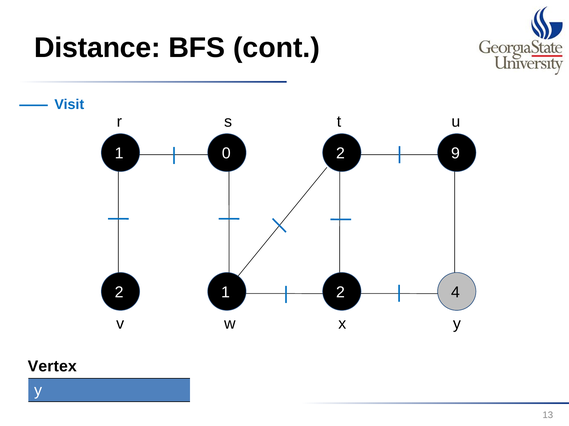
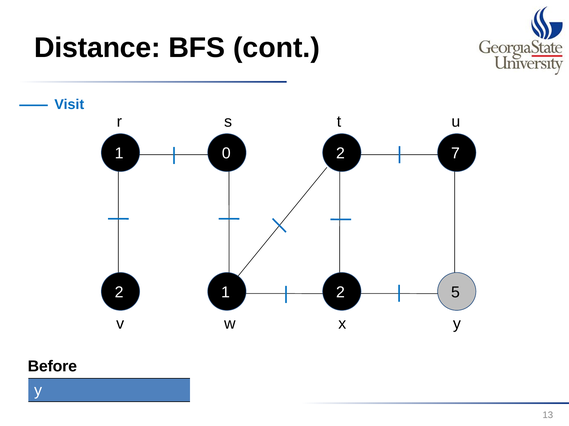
9: 9 -> 7
4: 4 -> 5
Vertex: Vertex -> Before
